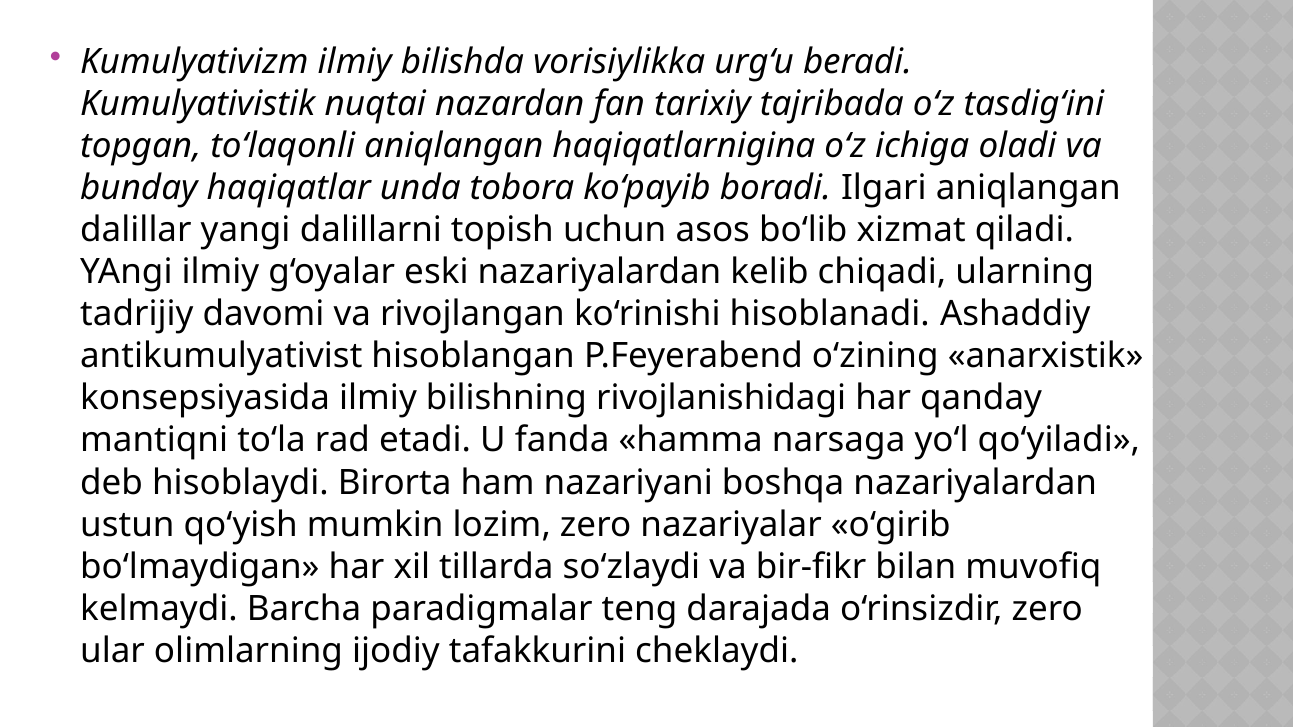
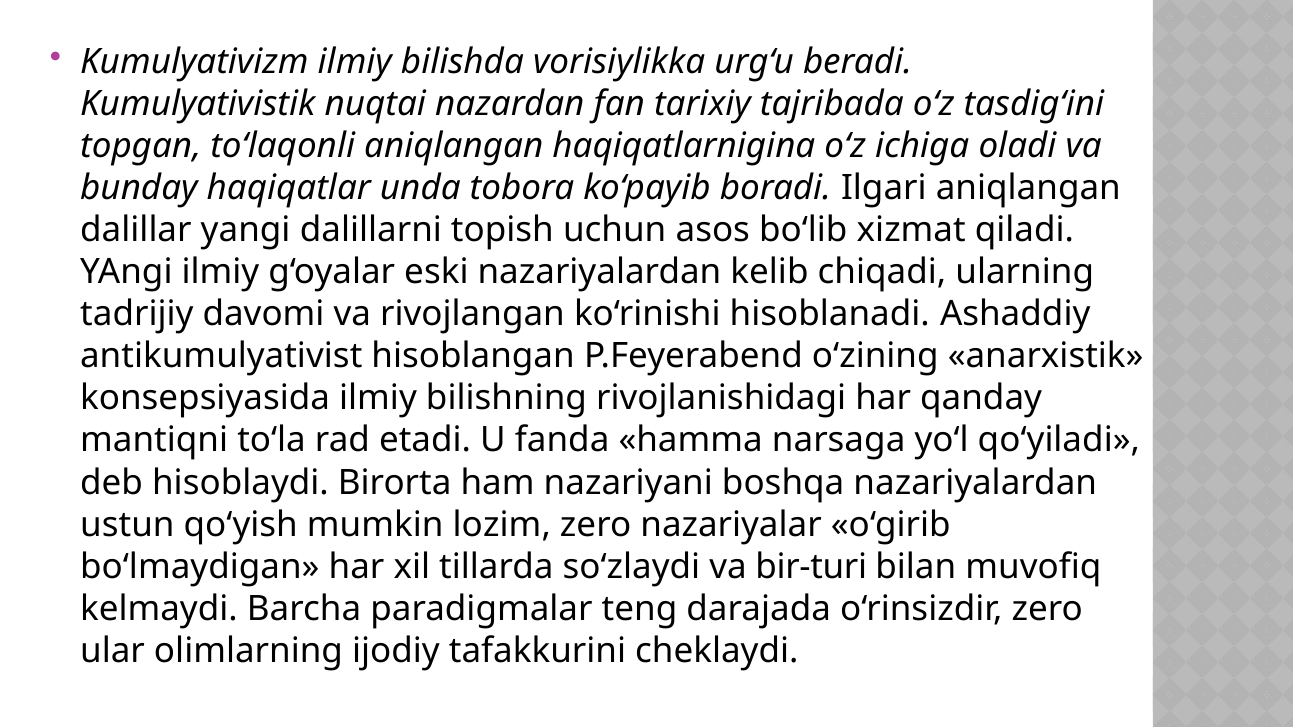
bir-fikr: bir-fikr -> bir-turi
